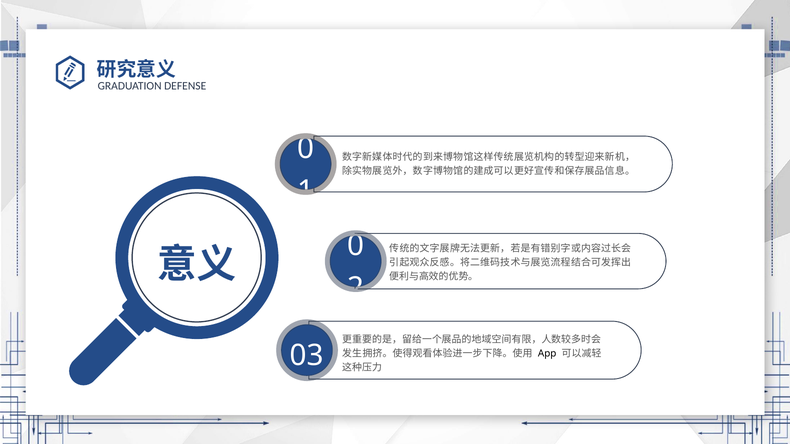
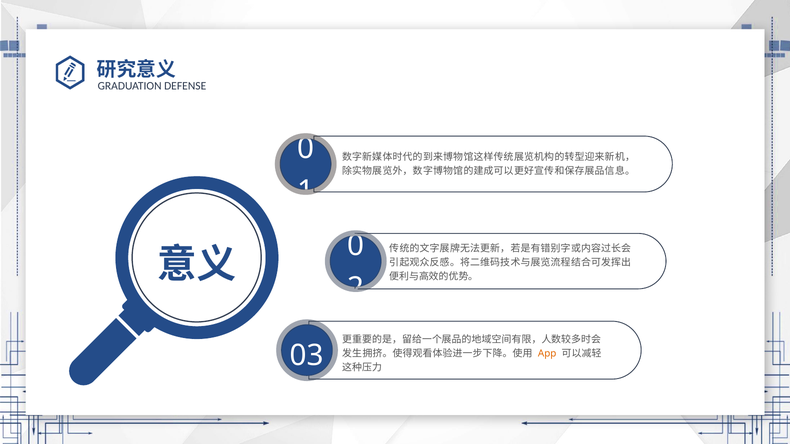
App colour: black -> orange
